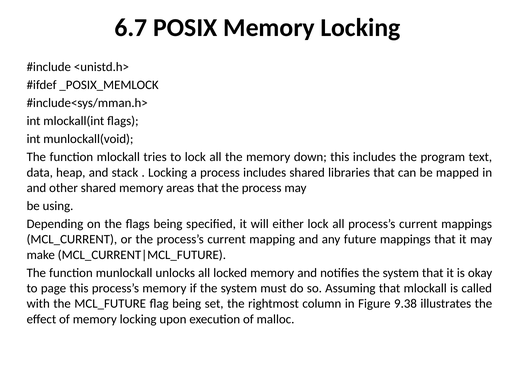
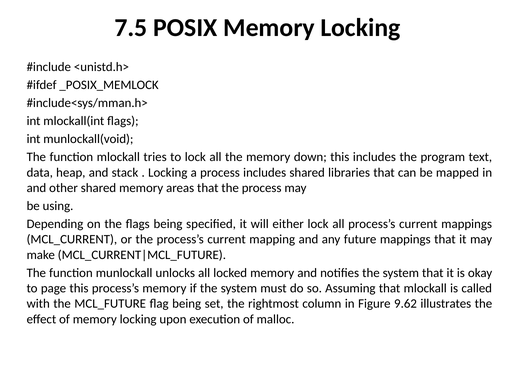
6.7: 6.7 -> 7.5
9.38: 9.38 -> 9.62
